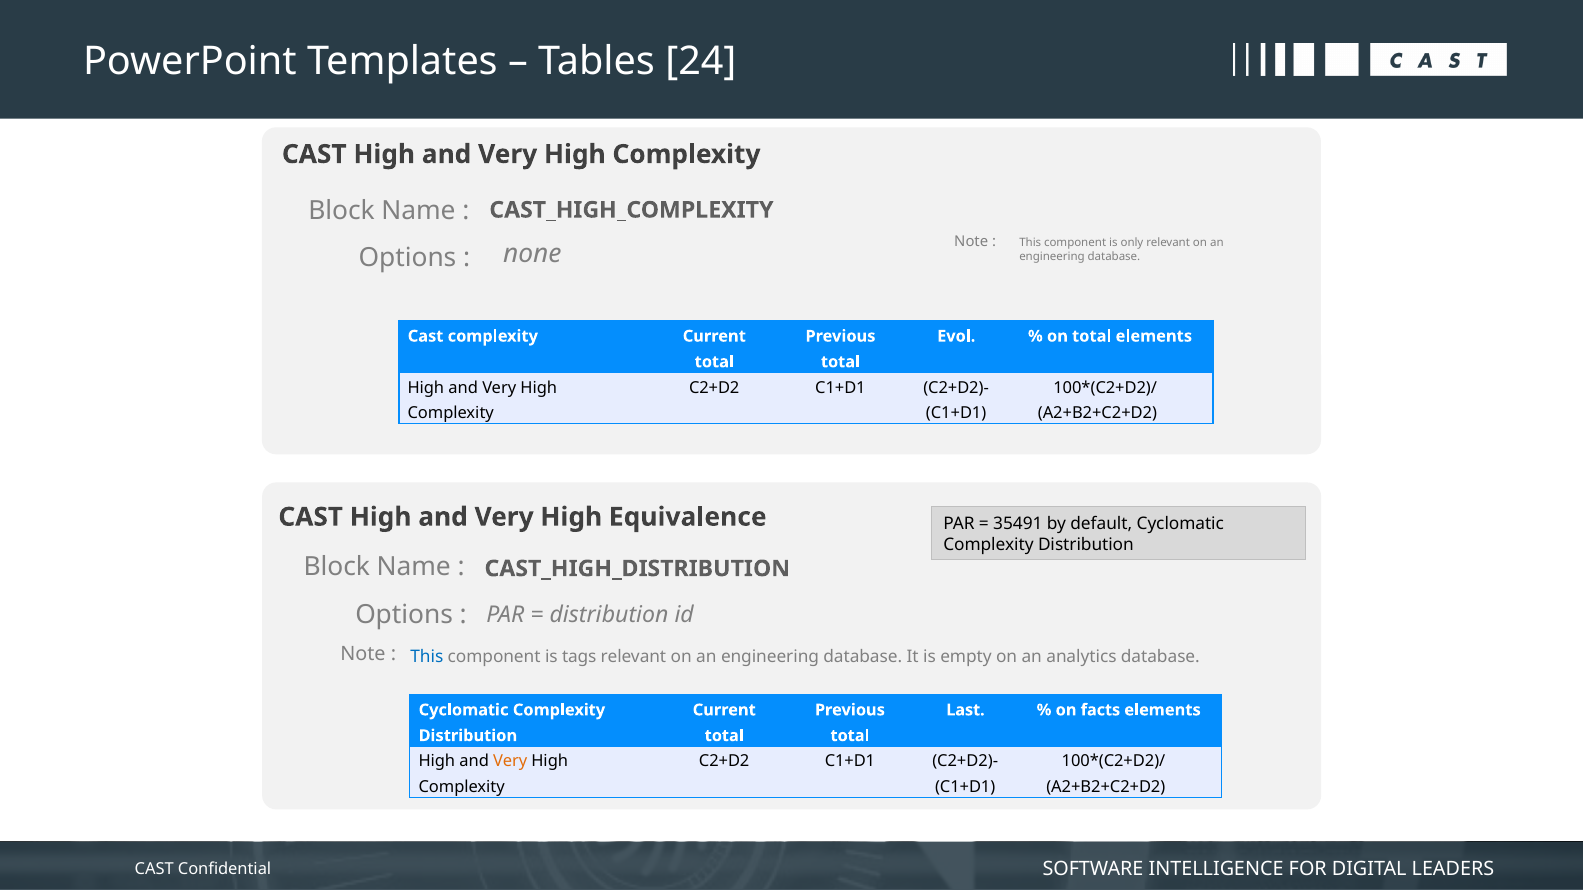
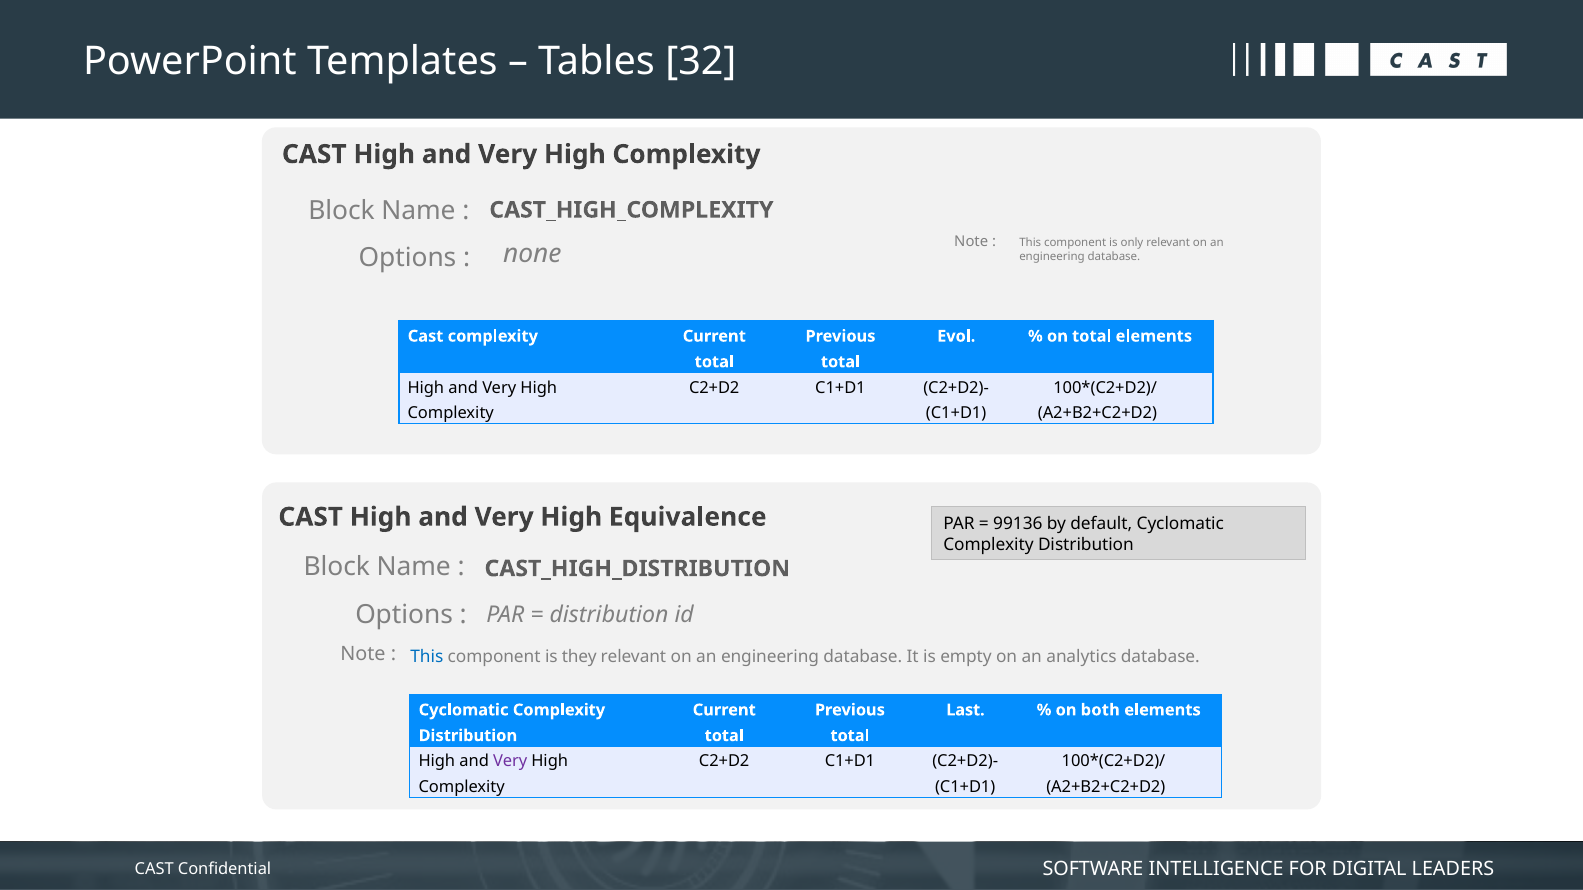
24: 24 -> 32
35491: 35491 -> 99136
tags: tags -> they
facts: facts -> both
Very at (510, 762) colour: orange -> purple
